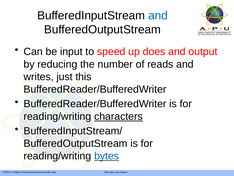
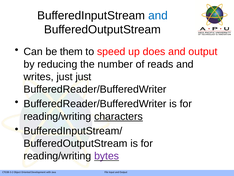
be input: input -> them
just this: this -> just
bytes colour: blue -> purple
